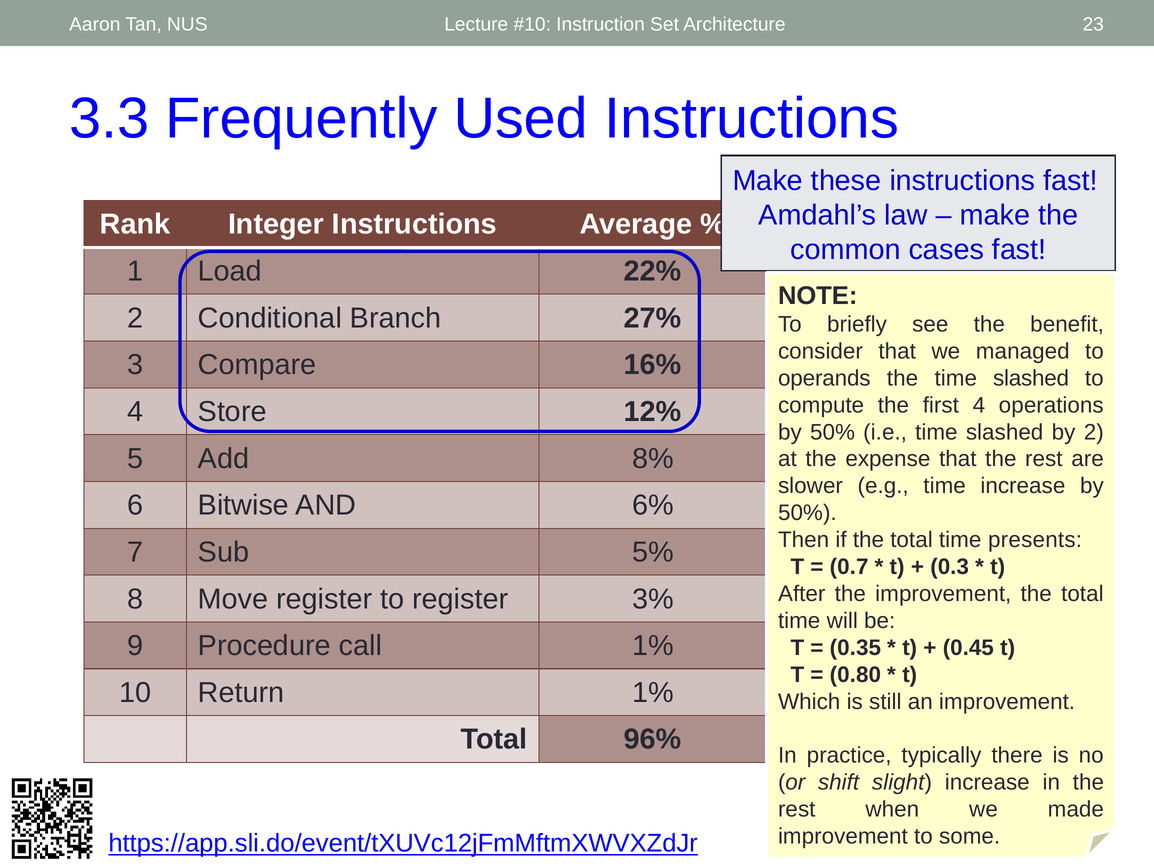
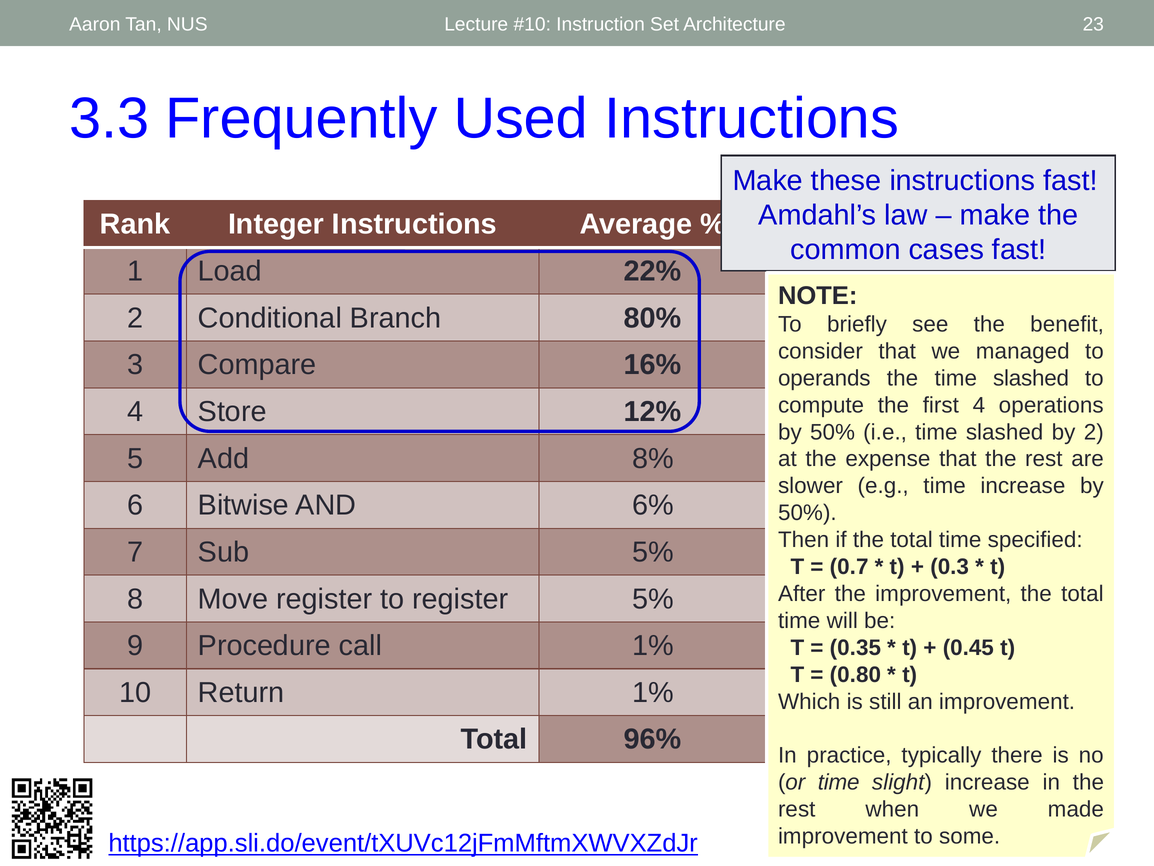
27%: 27% -> 80%
presents: presents -> specified
register 3%: 3% -> 5%
or shift: shift -> time
